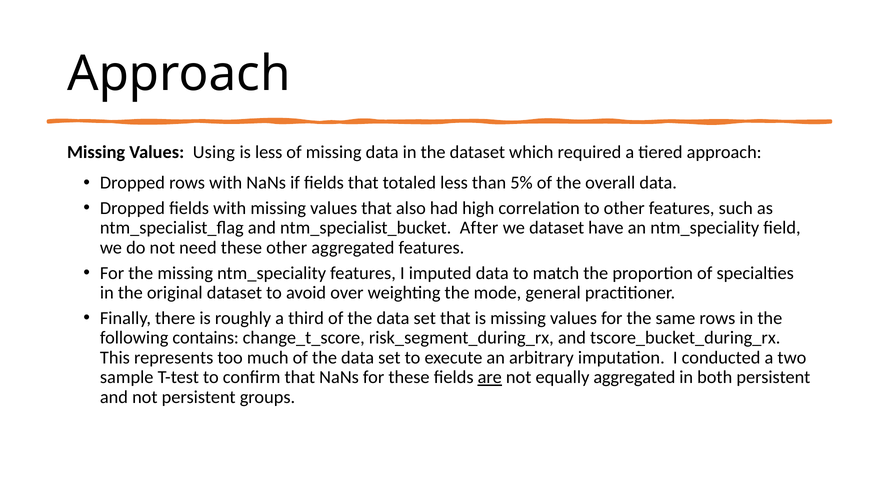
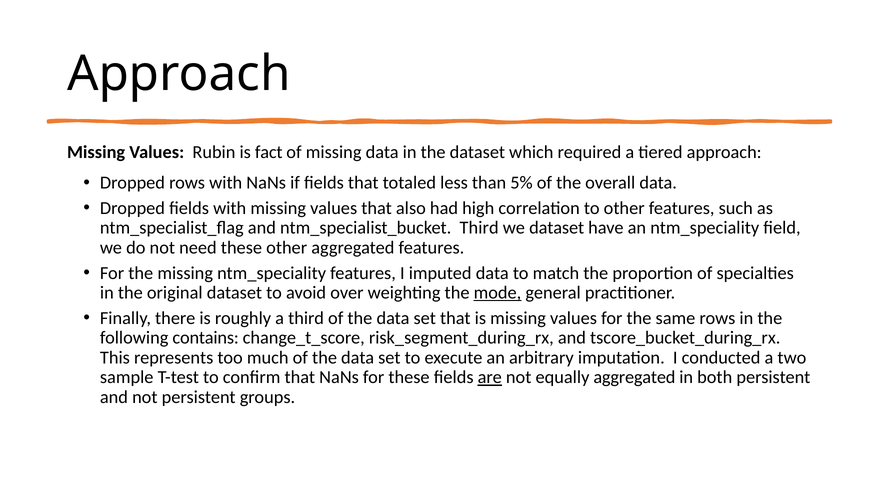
Using: Using -> Rubin
is less: less -> fact
ntm_specialist_bucket After: After -> Third
mode underline: none -> present
